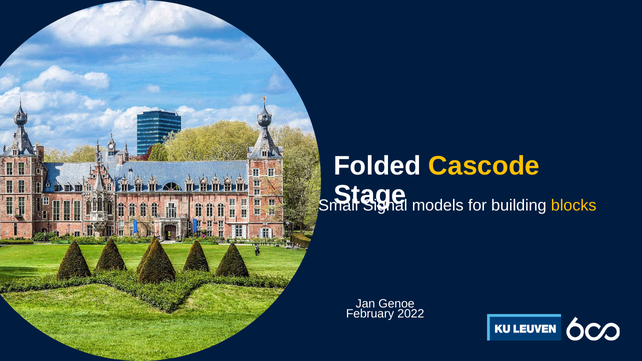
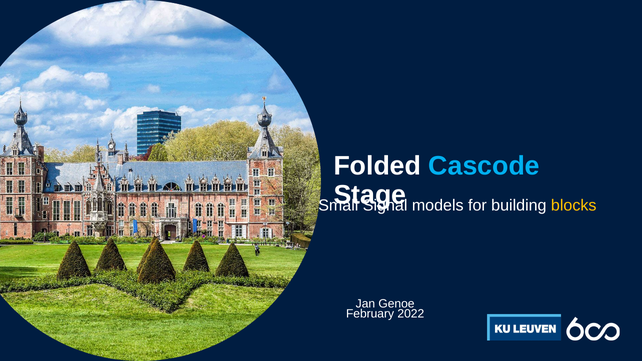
Cascode colour: yellow -> light blue
